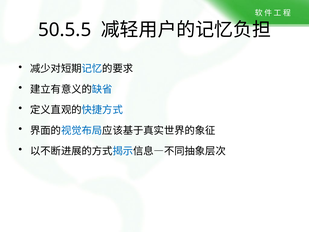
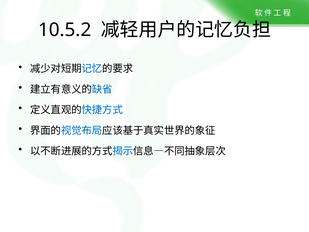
50.5.5: 50.5.5 -> 10.5.2
